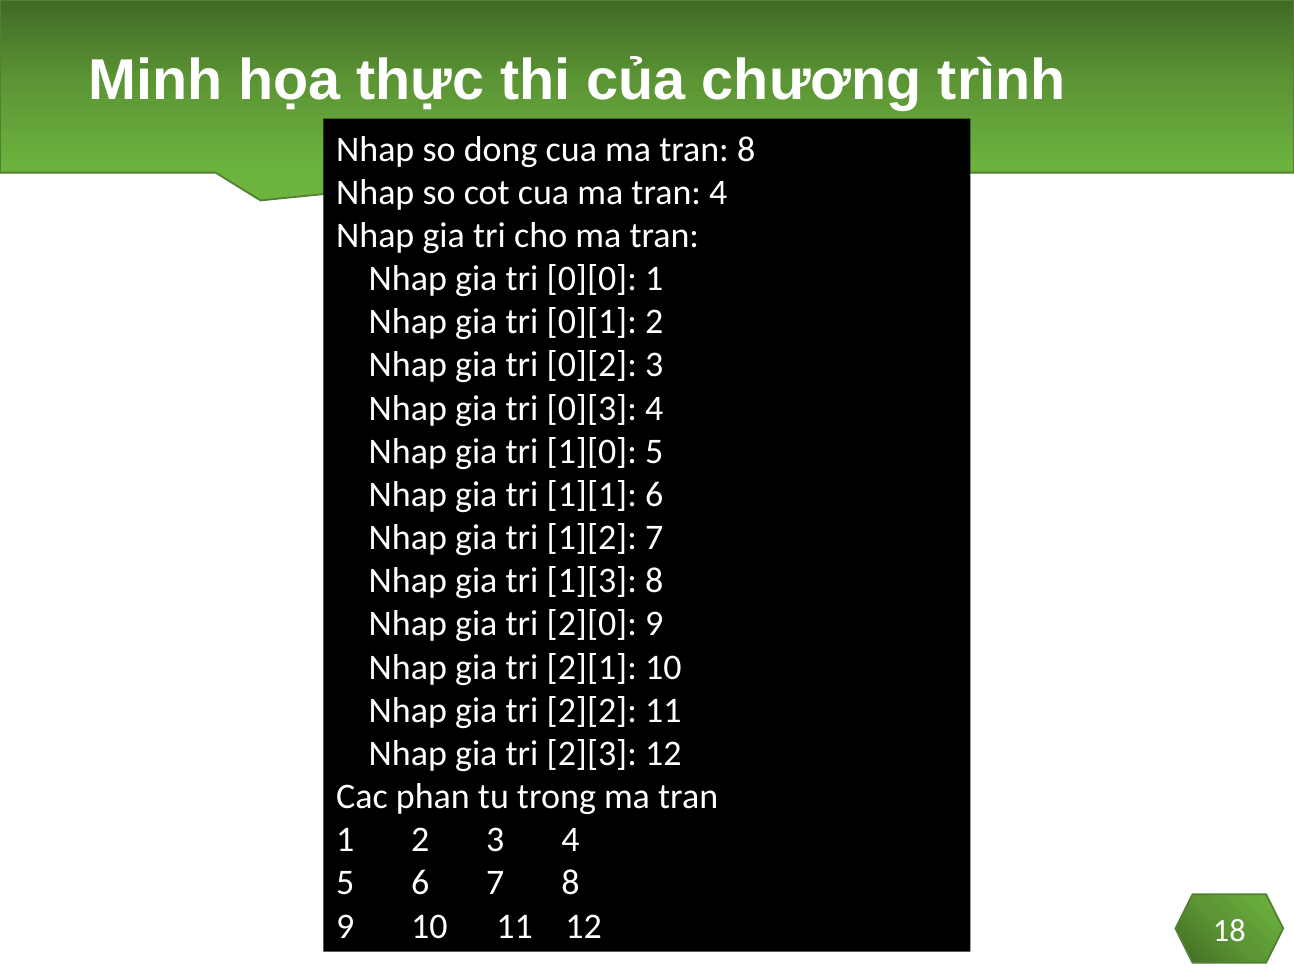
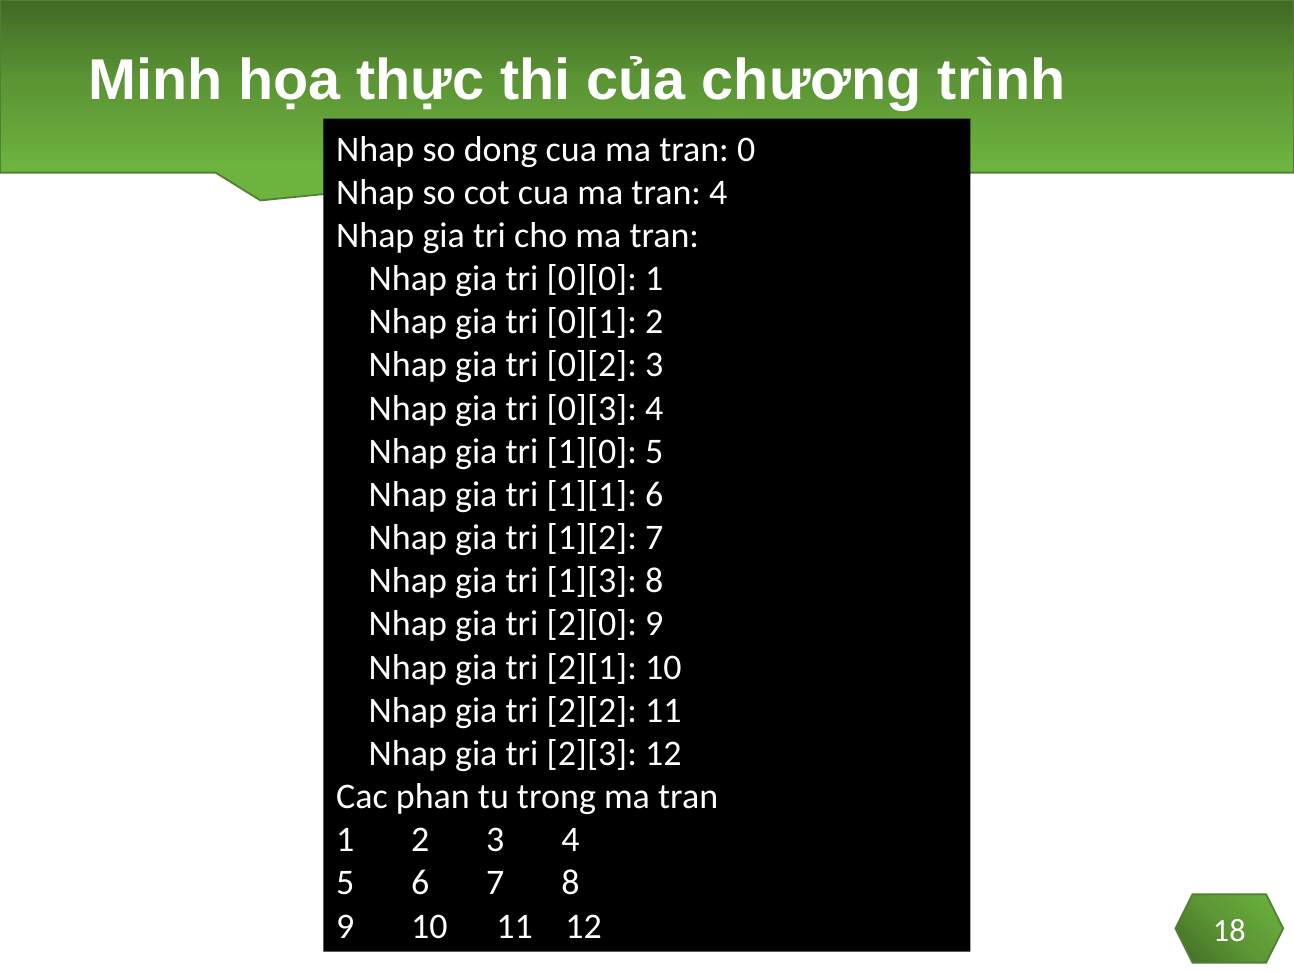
tran 8: 8 -> 0
